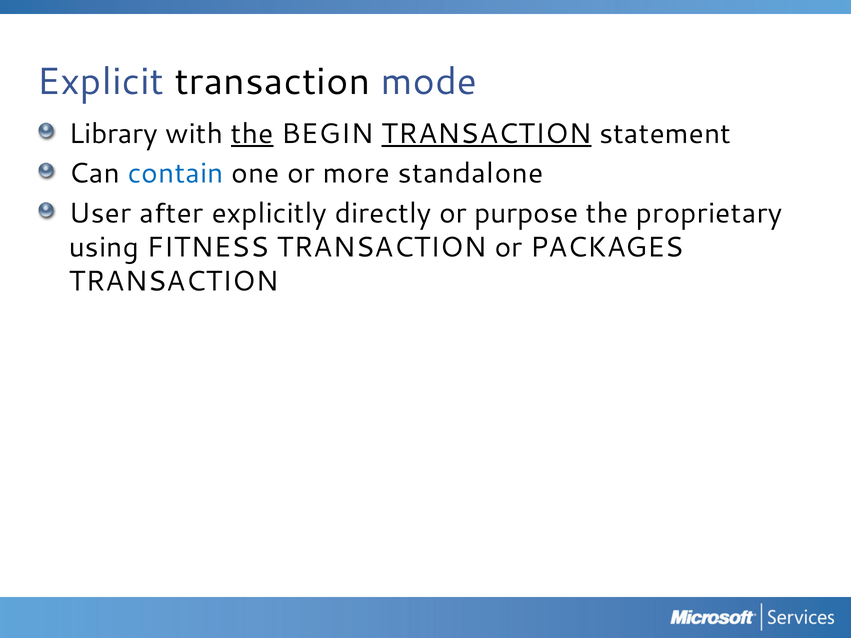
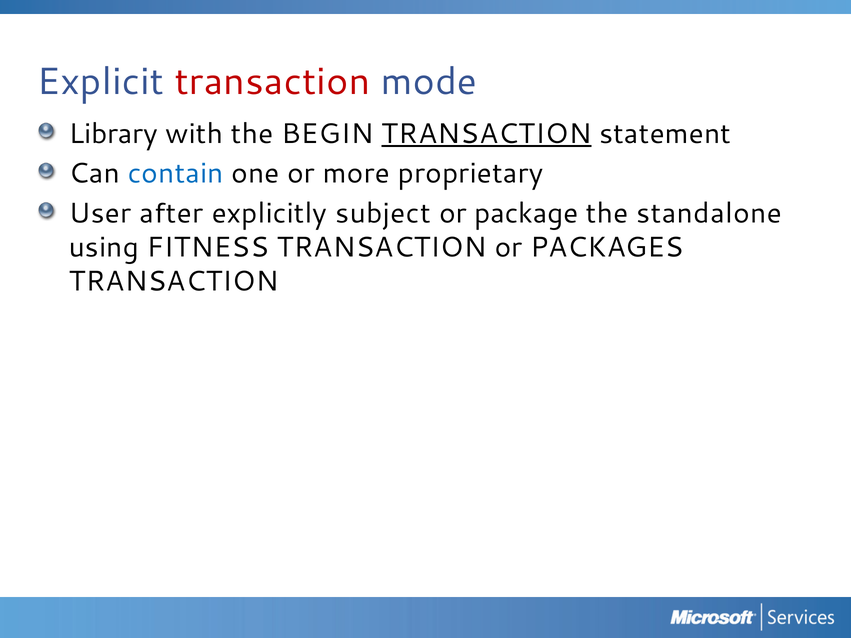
transaction at (272, 82) colour: black -> red
the at (252, 134) underline: present -> none
standalone: standalone -> proprietary
directly: directly -> subject
purpose: purpose -> package
proprietary: proprietary -> standalone
